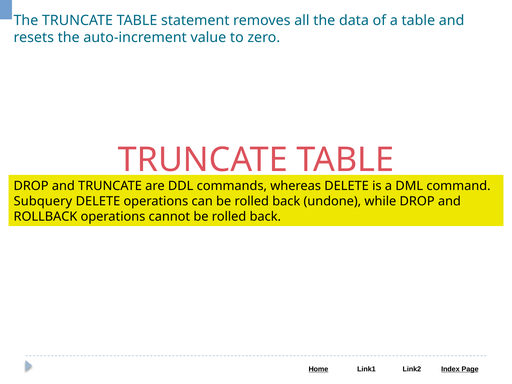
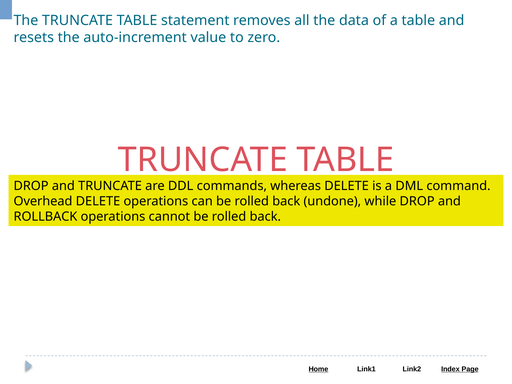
Subquery: Subquery -> Overhead
